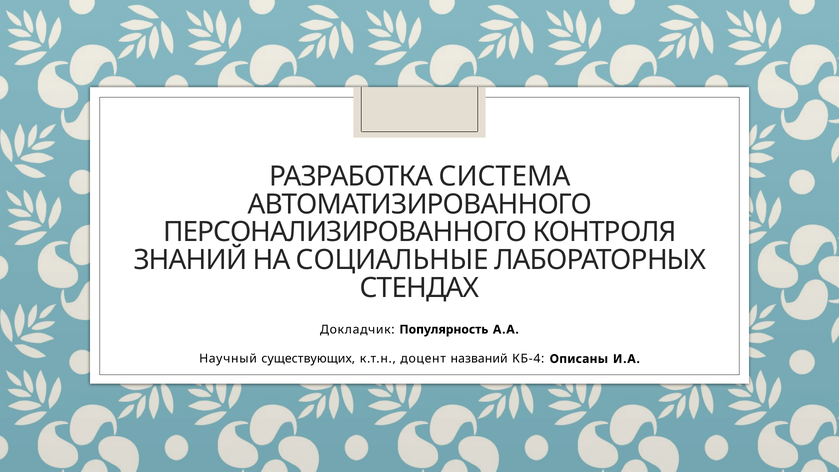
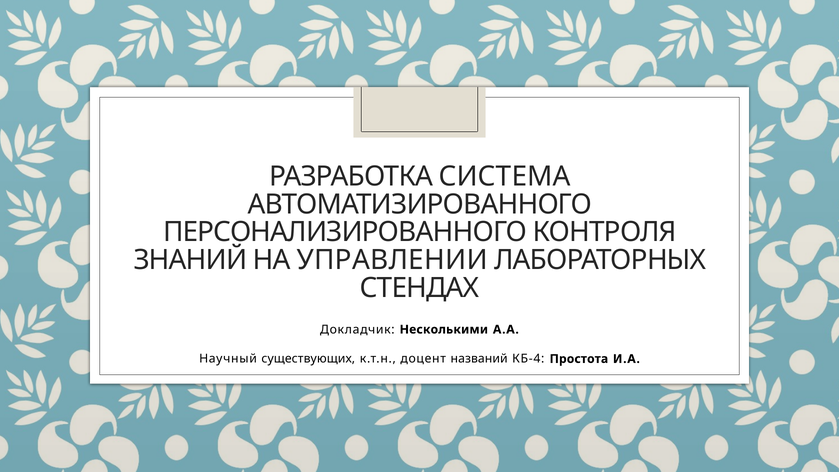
СОЦИАЛЬНЫЕ: СОЦИАЛЬНЫЕ -> УПРАВЛЕНИИ
Популярность: Популярность -> Несколькими
Описаны: Описаны -> Простота
